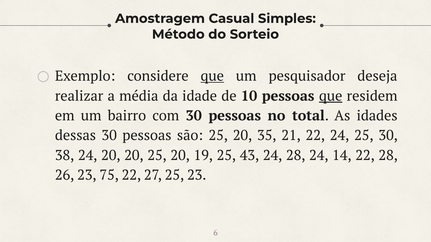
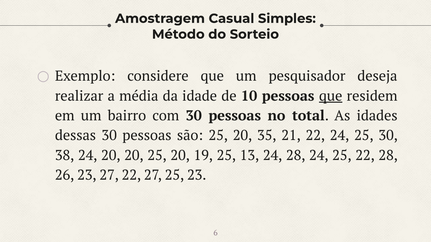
que at (212, 76) underline: present -> none
43: 43 -> 13
28 24 14: 14 -> 25
23 75: 75 -> 27
